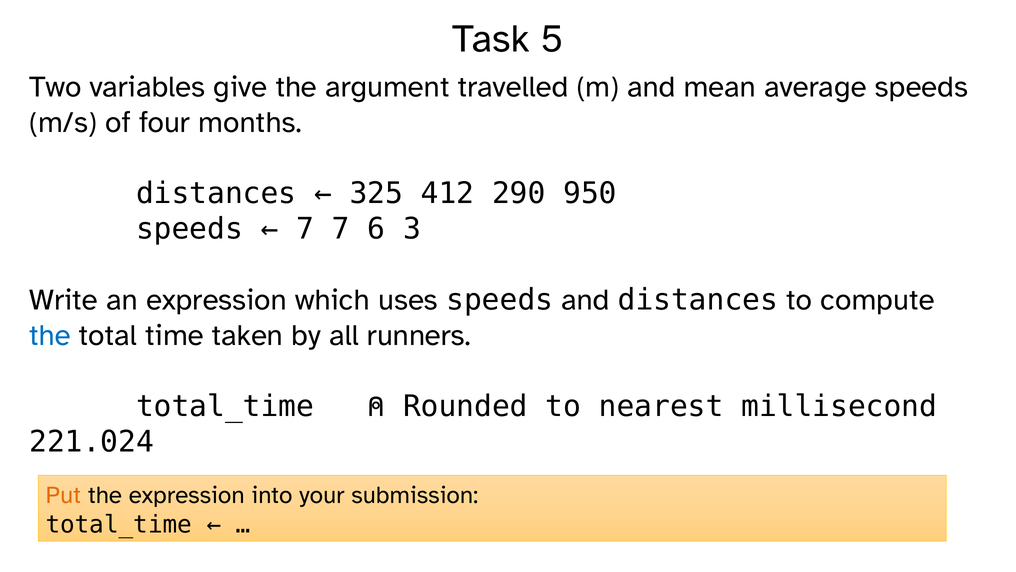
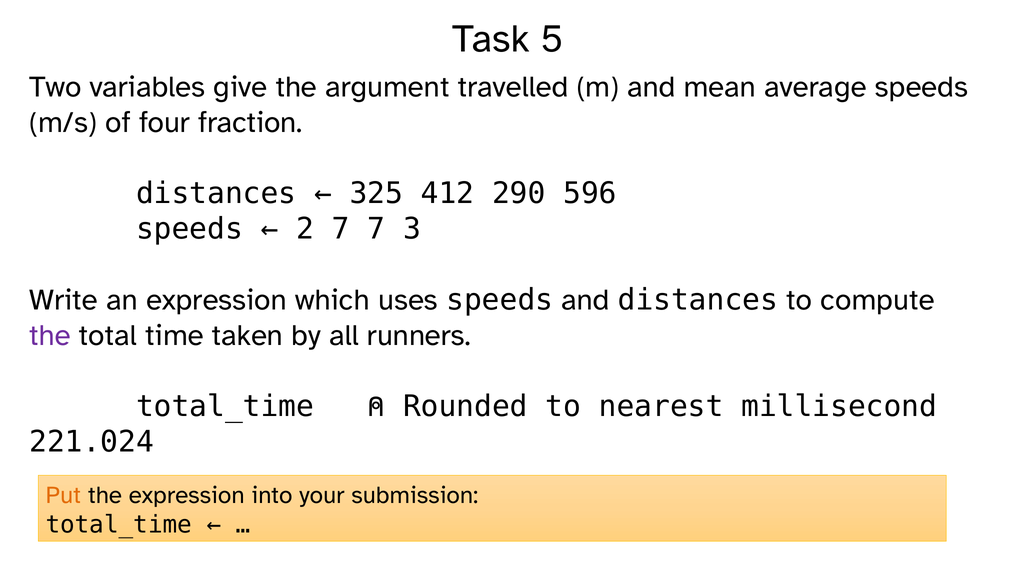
months: months -> fraction
950: 950 -> 596
7 at (305, 229): 7 -> 2
7 6: 6 -> 7
the at (50, 335) colour: blue -> purple
